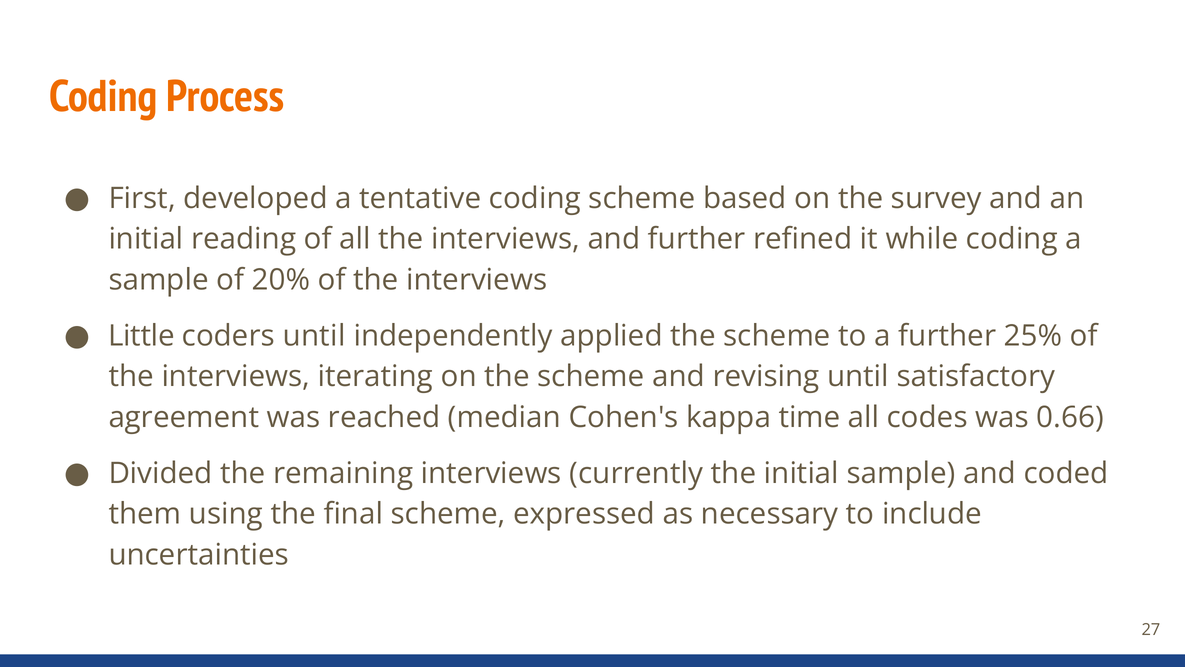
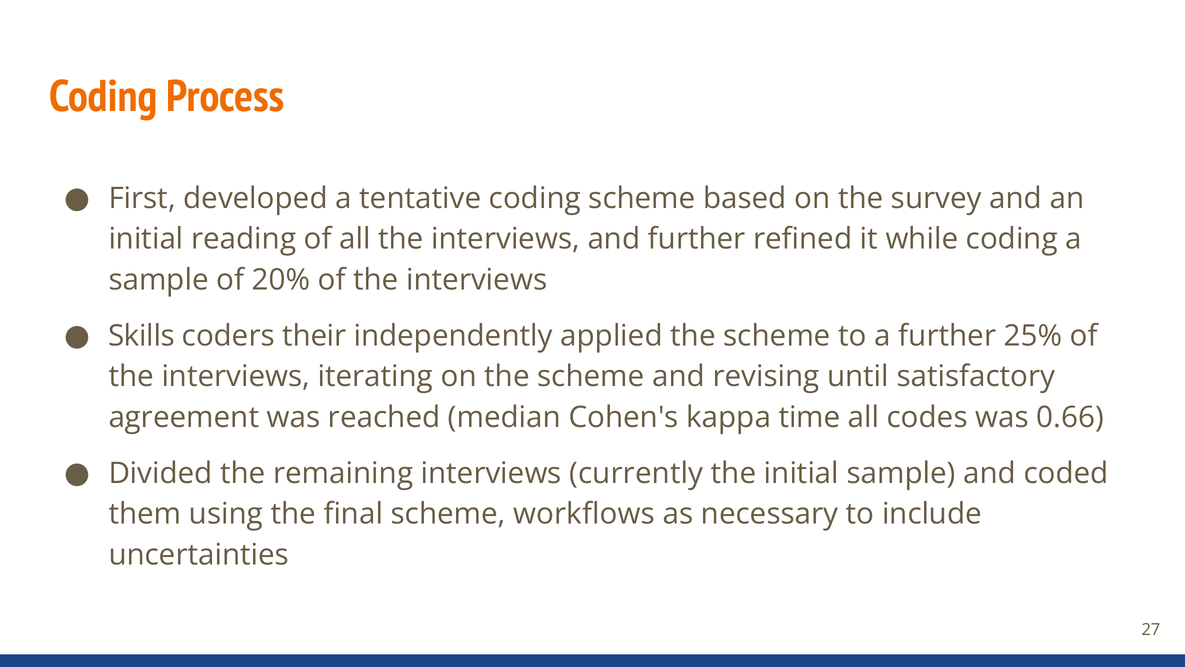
Little: Little -> Skills
coders until: until -> their
expressed: expressed -> workflows
